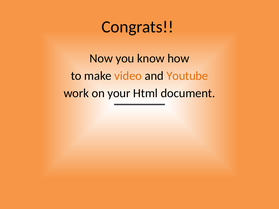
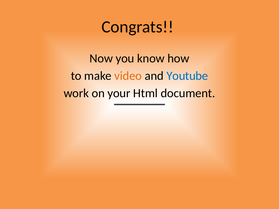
Youtube colour: orange -> blue
